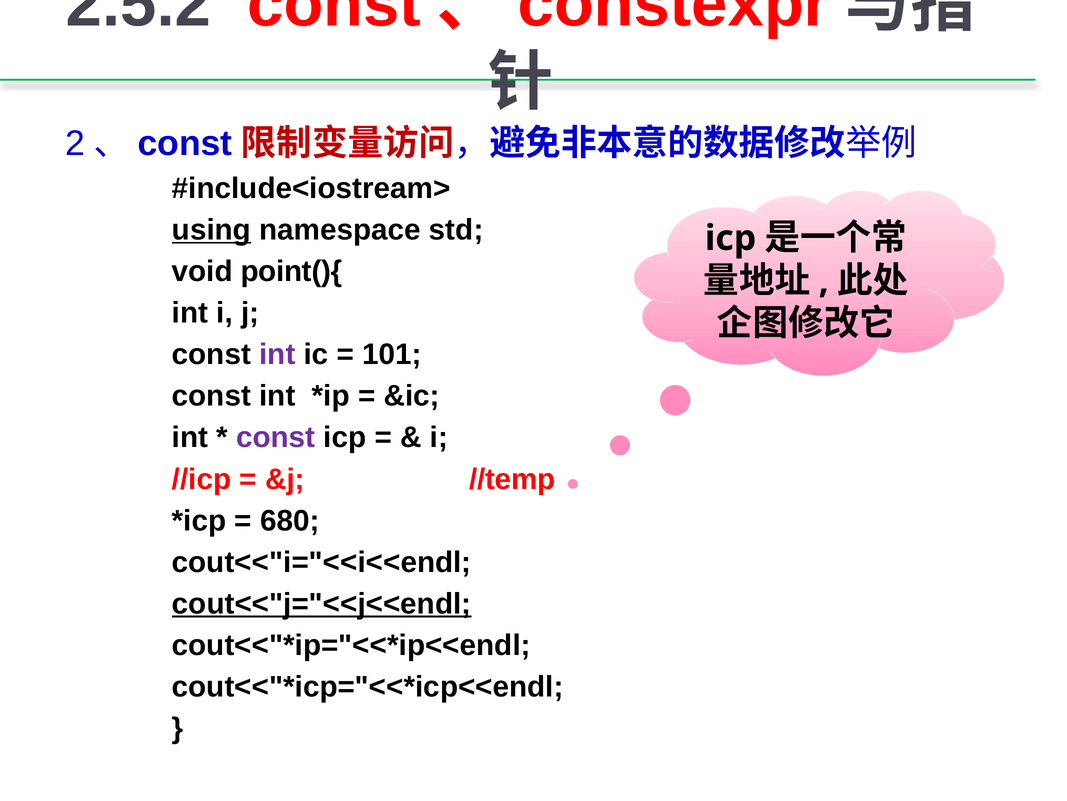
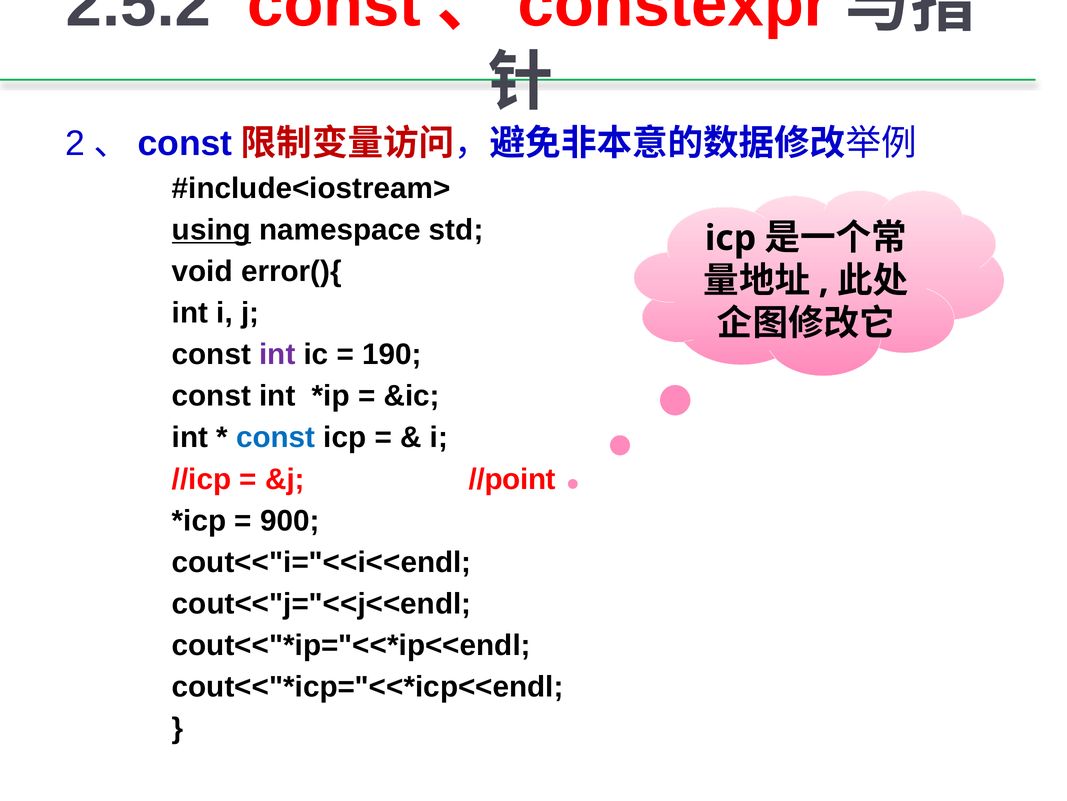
point(){: point(){ -> error(){
101: 101 -> 190
const at (276, 437) colour: purple -> blue
//temp: //temp -> //point
680: 680 -> 900
cout<<"j="<<j<<endl underline: present -> none
